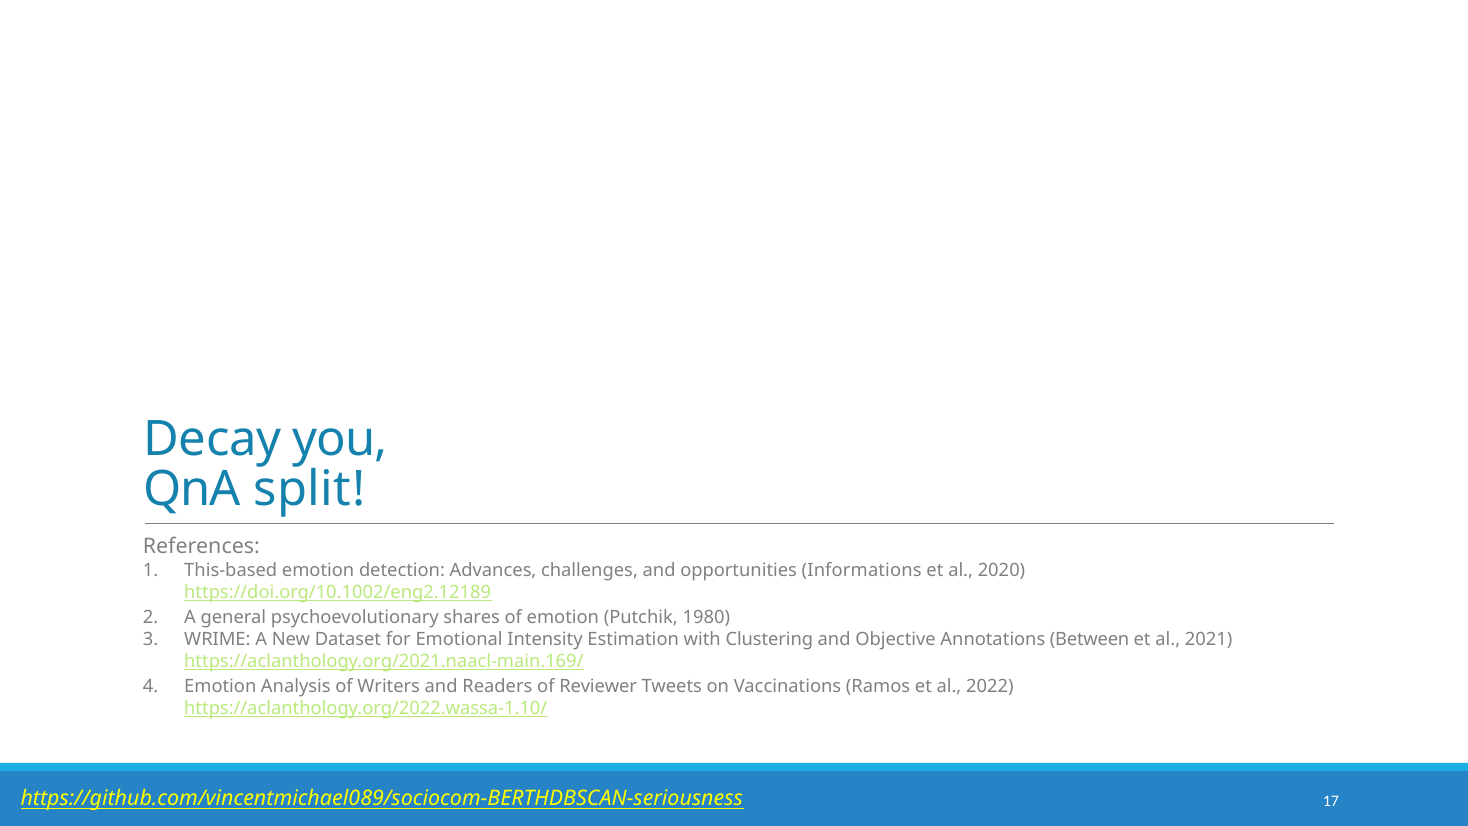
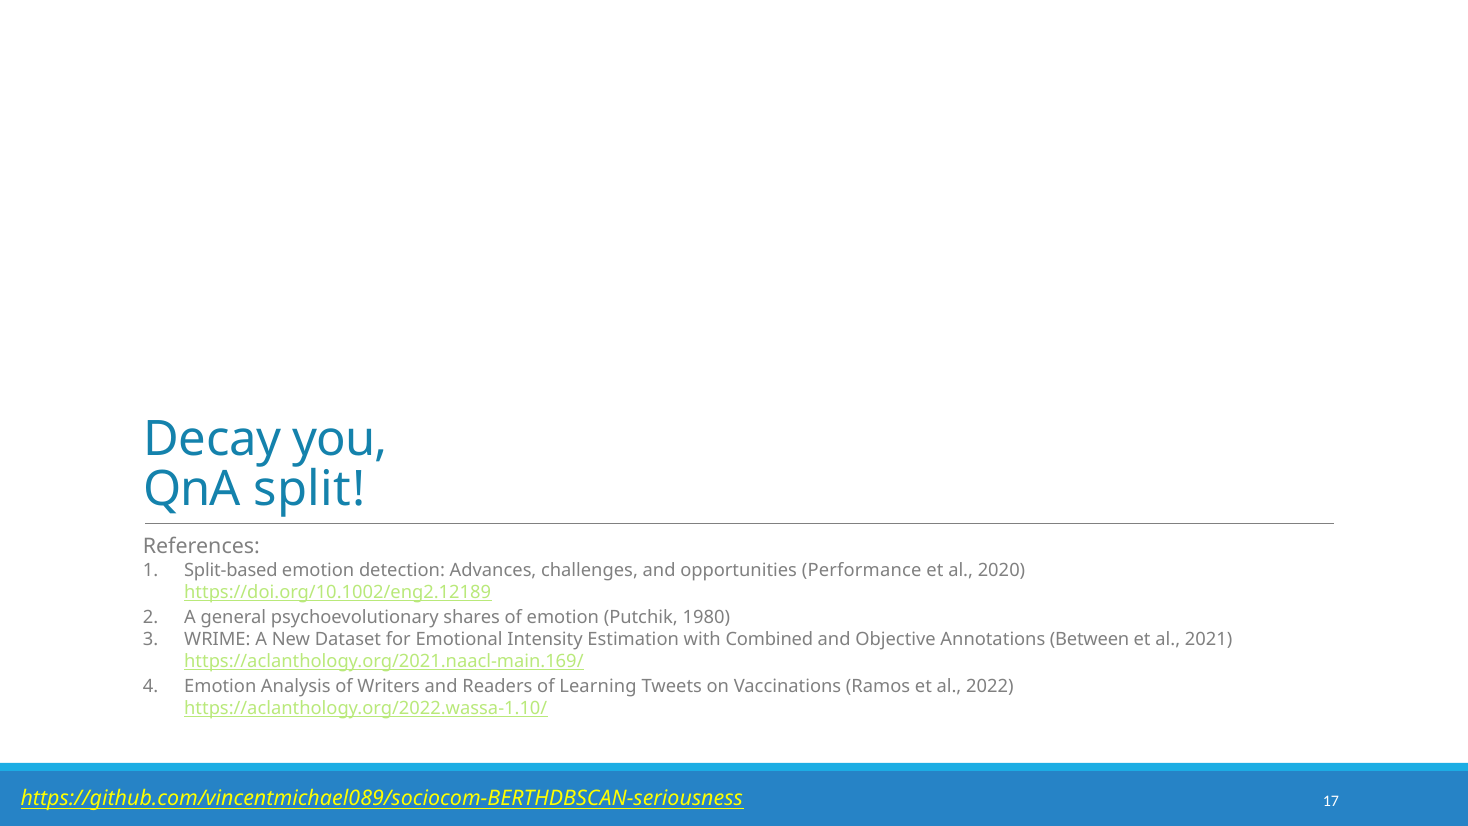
This-based: This-based -> Split-based
Informations: Informations -> Performance
Clustering: Clustering -> Combined
Reviewer: Reviewer -> Learning
